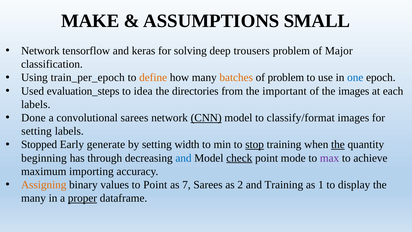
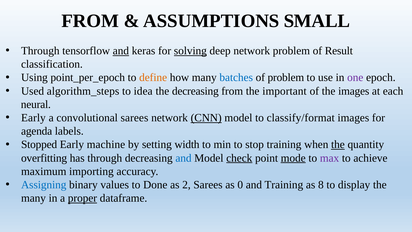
MAKE at (90, 21): MAKE -> FROM
Network at (40, 51): Network -> Through
and at (121, 51) underline: none -> present
solving underline: none -> present
deep trousers: trousers -> network
Major: Major -> Result
train_per_epoch: train_per_epoch -> point_per_epoch
batches colour: orange -> blue
one colour: blue -> purple
evaluation_steps: evaluation_steps -> algorithm_steps
the directories: directories -> decreasing
labels at (36, 104): labels -> neural
Done at (33, 118): Done -> Early
setting at (37, 131): setting -> agenda
generate: generate -> machine
stop underline: present -> none
beginning: beginning -> overfitting
mode underline: none -> present
Assigning colour: orange -> blue
to Point: Point -> Done
7: 7 -> 2
2: 2 -> 0
1: 1 -> 8
